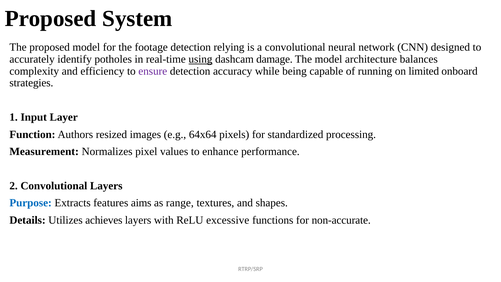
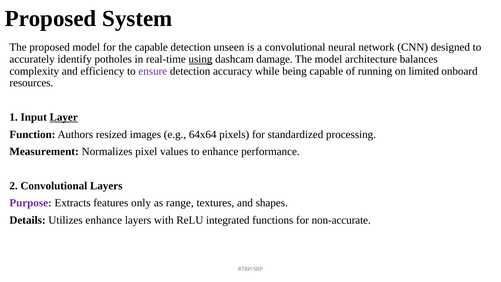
the footage: footage -> capable
relying: relying -> unseen
strategies: strategies -> resources
Layer underline: none -> present
Purpose colour: blue -> purple
aims: aims -> only
Utilizes achieves: achieves -> enhance
excessive: excessive -> integrated
